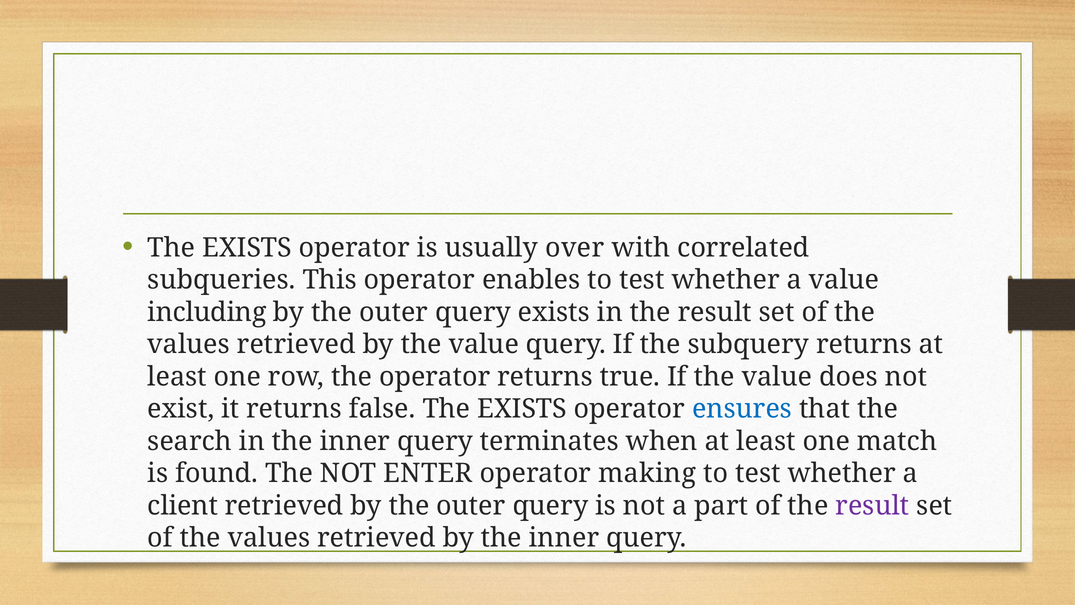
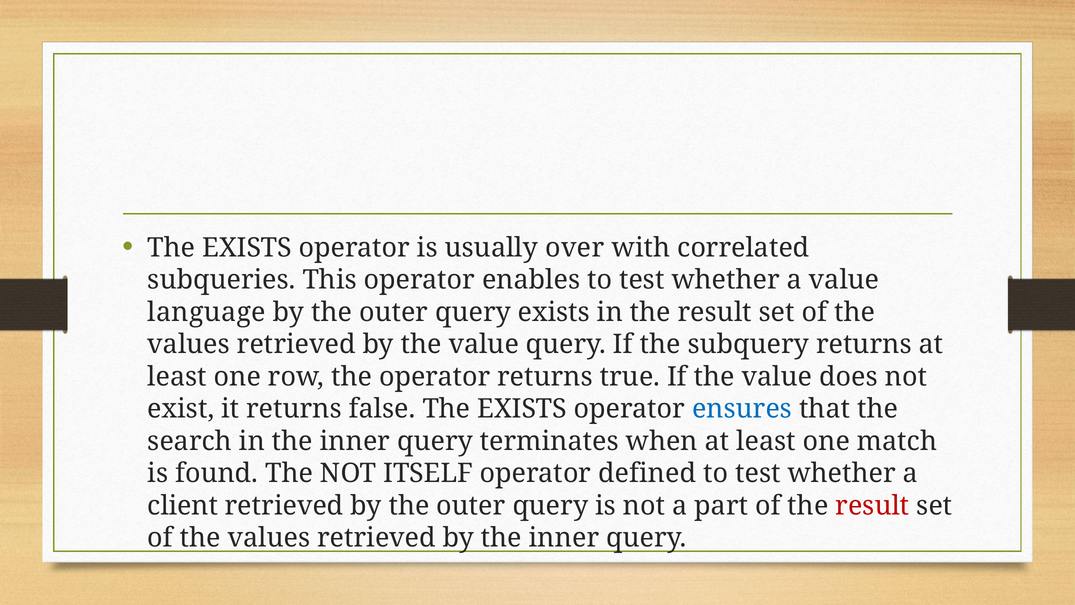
including: including -> language
ENTER: ENTER -> ITSELF
making: making -> defined
result at (872, 506) colour: purple -> red
